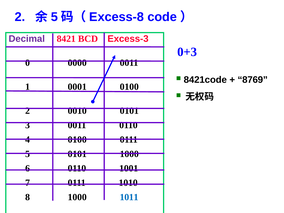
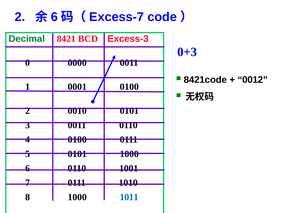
5 at (54, 17): 5 -> 6
Excess-8: Excess-8 -> Excess-7
Decimal colour: purple -> green
8769: 8769 -> 0012
